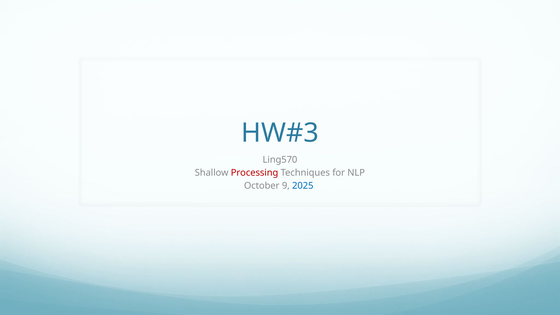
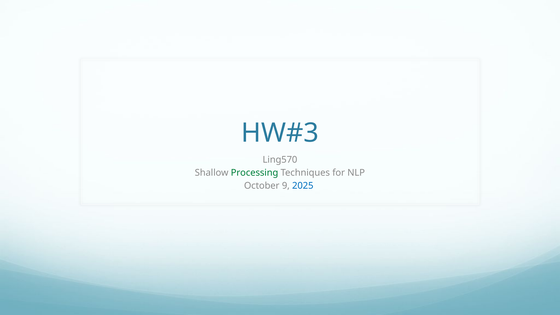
Processing colour: red -> green
